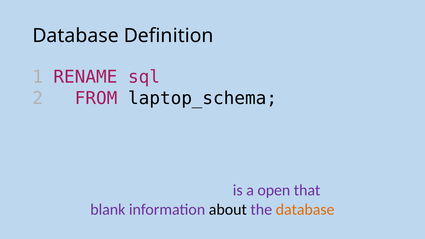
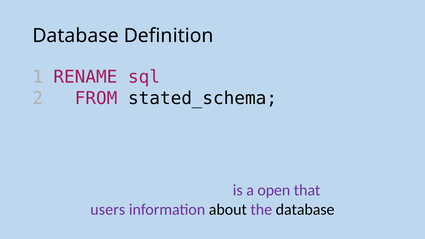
laptop_schema: laptop_schema -> stated_schema
blank: blank -> users
database at (305, 210) colour: orange -> black
